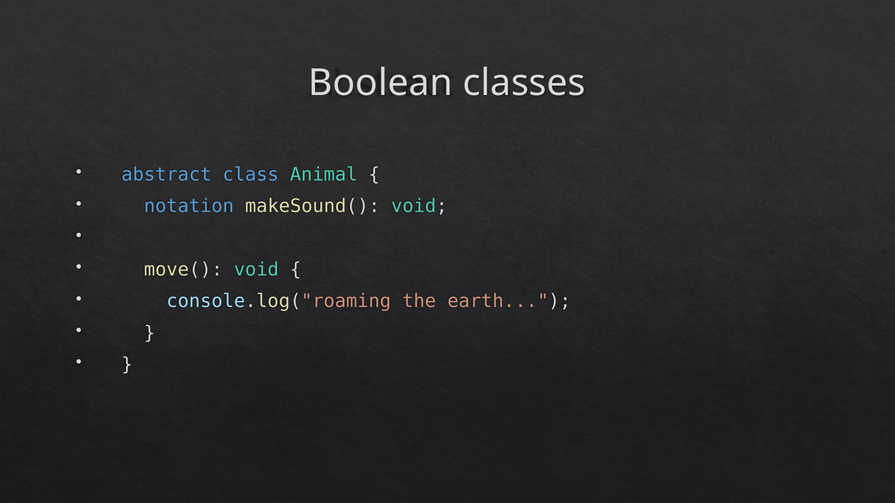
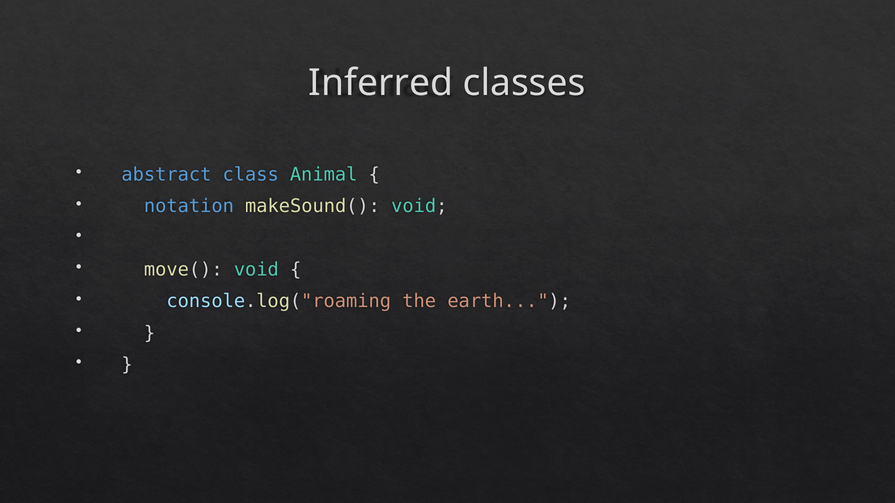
Boolean: Boolean -> Inferred
